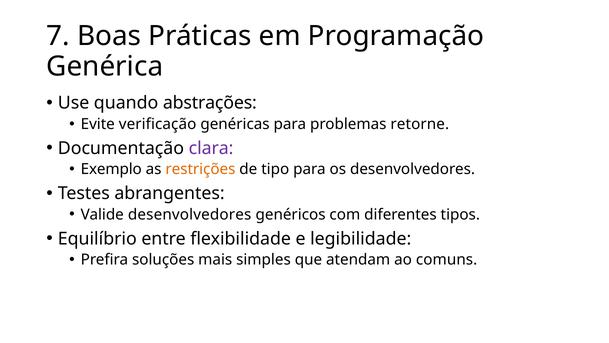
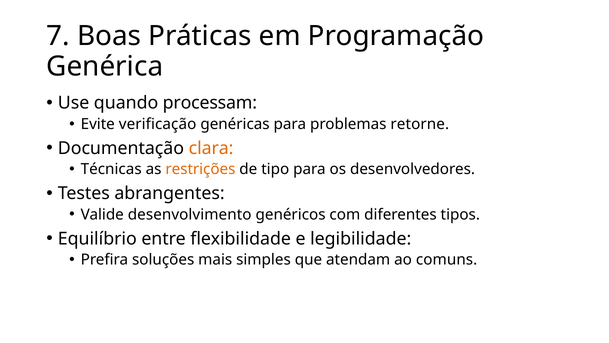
abstrações: abstrações -> processam
clara colour: purple -> orange
Exemplo: Exemplo -> Técnicas
Valide desenvolvedores: desenvolvedores -> desenvolvimento
